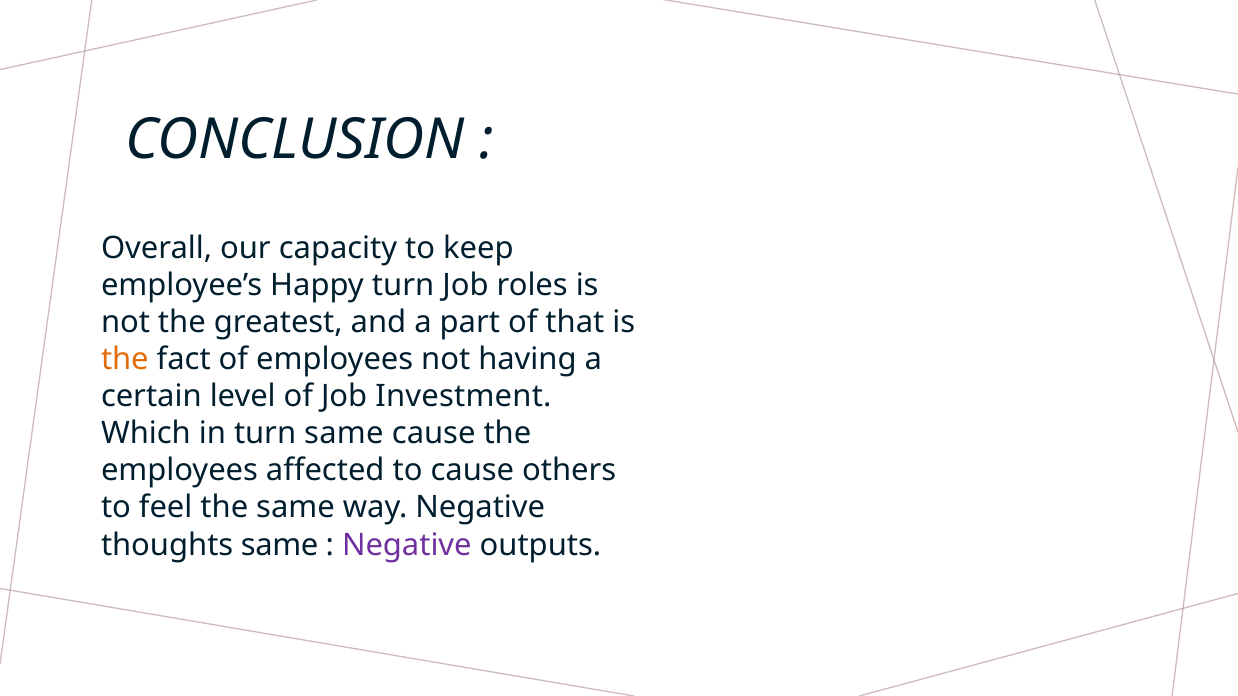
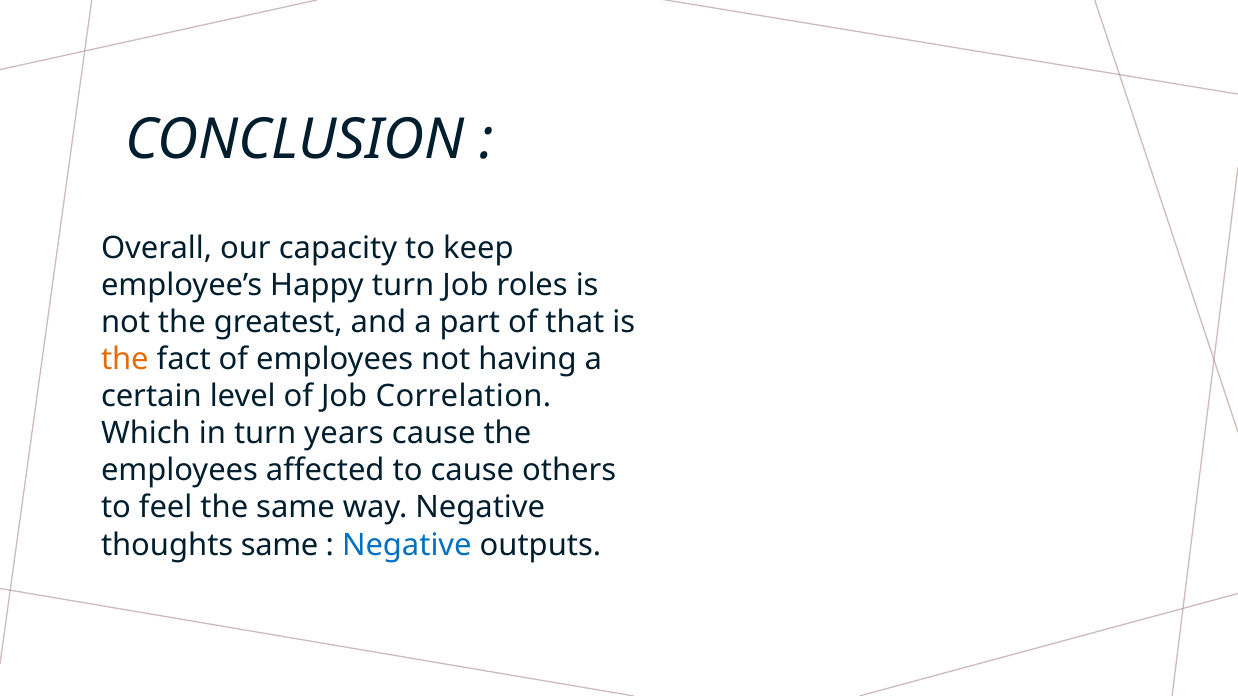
Investment: Investment -> Correlation
turn same: same -> years
Negative at (407, 545) colour: purple -> blue
